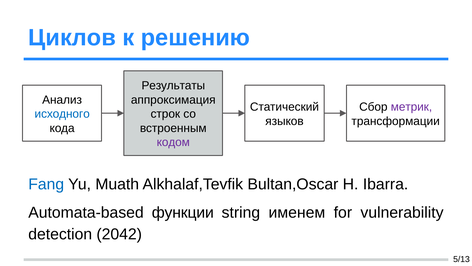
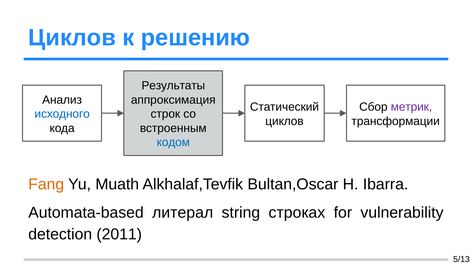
языков at (284, 121): языков -> циклов
кодом colour: purple -> blue
Fang colour: blue -> orange
функции: функции -> литерал
именем: именем -> строках
2042: 2042 -> 2011
